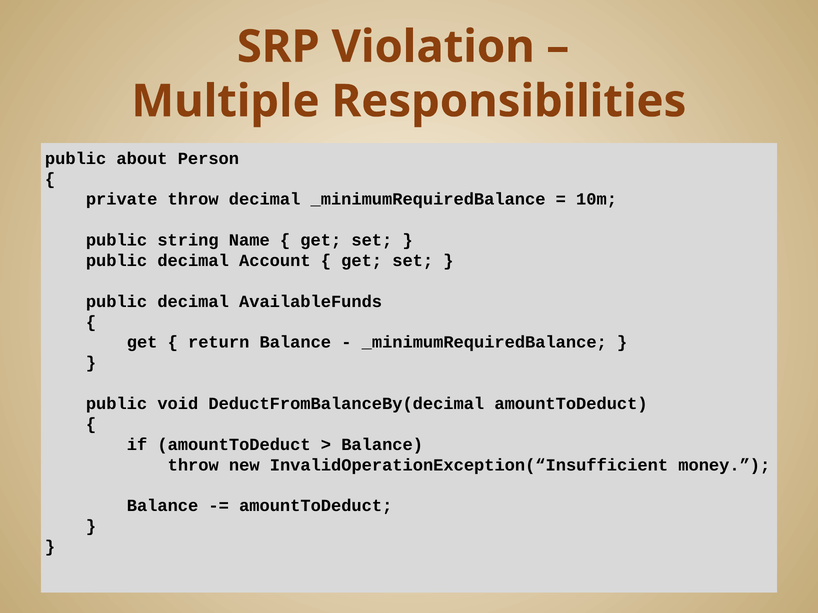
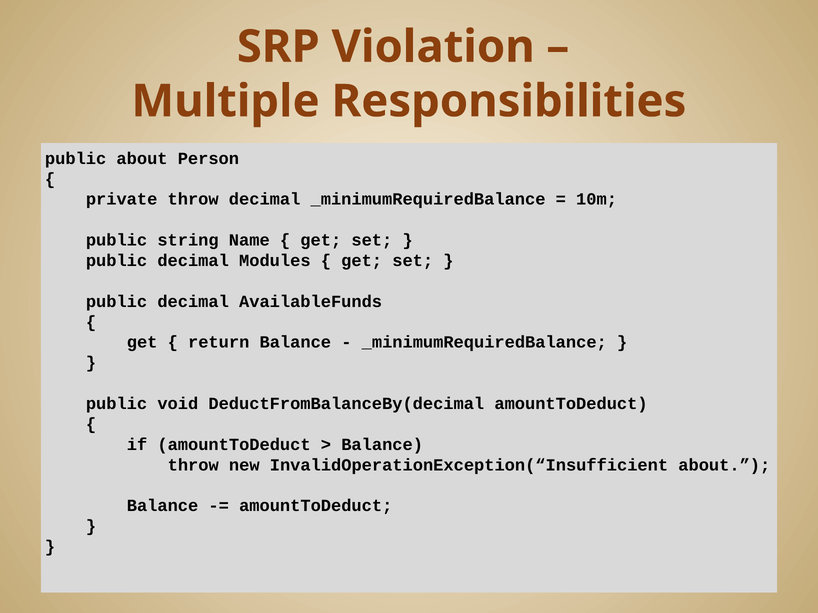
Account: Account -> Modules
InvalidOperationException(“Insufficient money: money -> about
